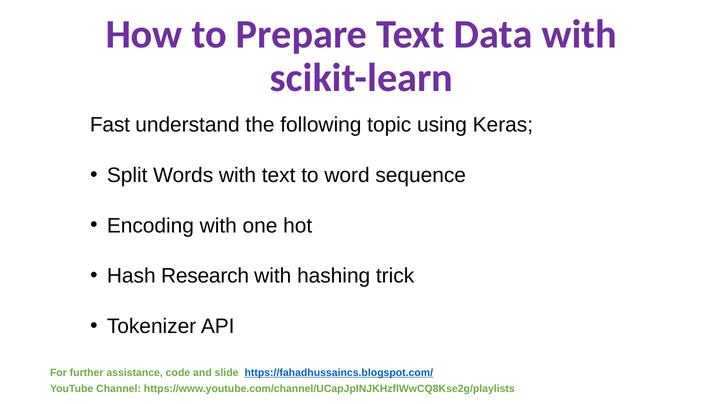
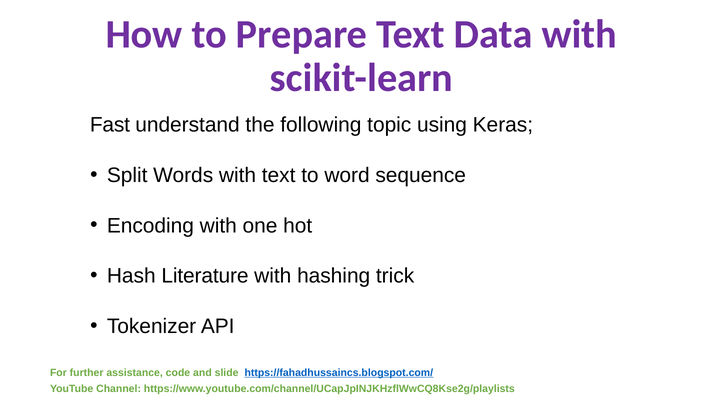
Research: Research -> Literature
